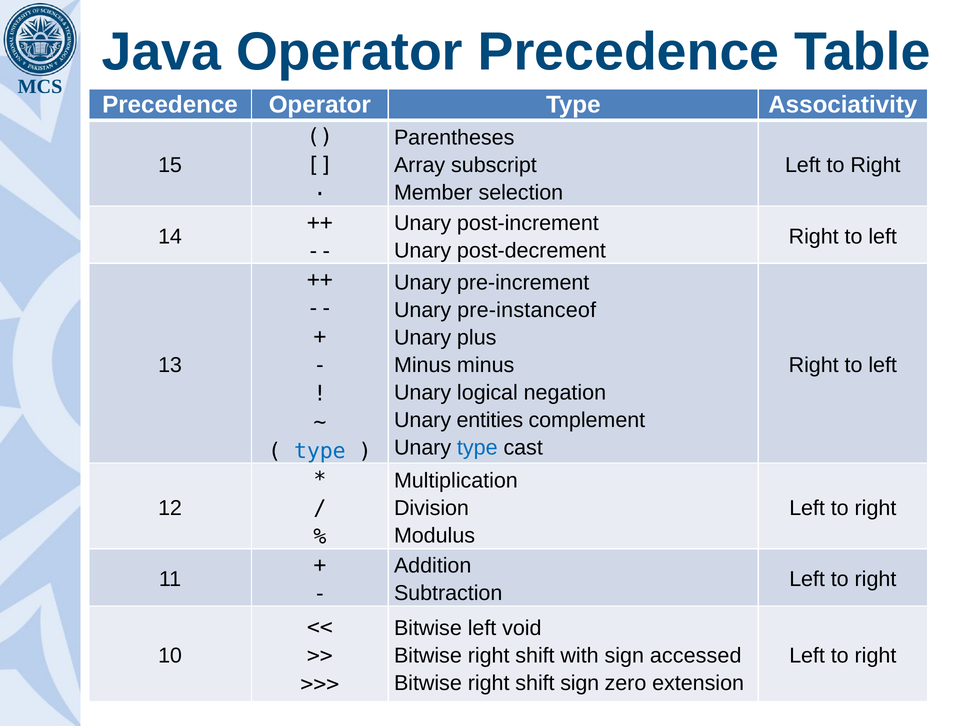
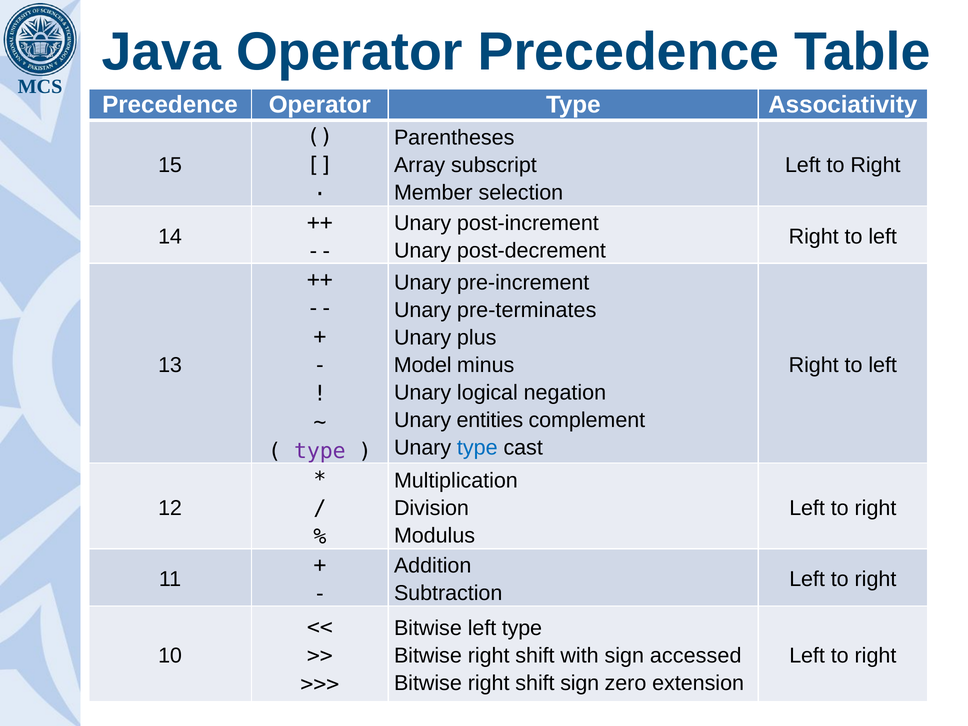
pre-instanceof: pre-instanceof -> pre-terminates
Minus at (423, 365): Minus -> Model
type at (320, 451) colour: blue -> purple
left void: void -> type
